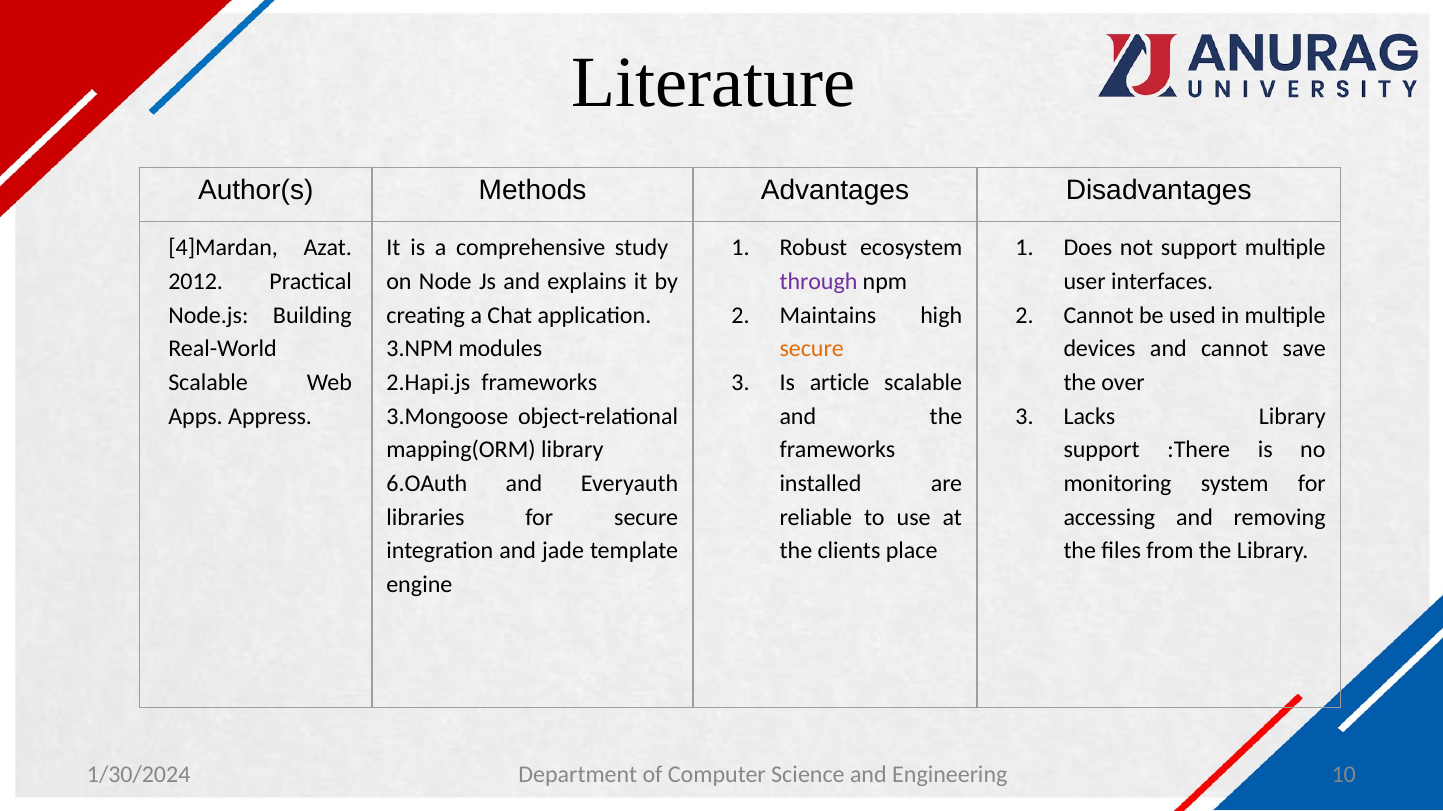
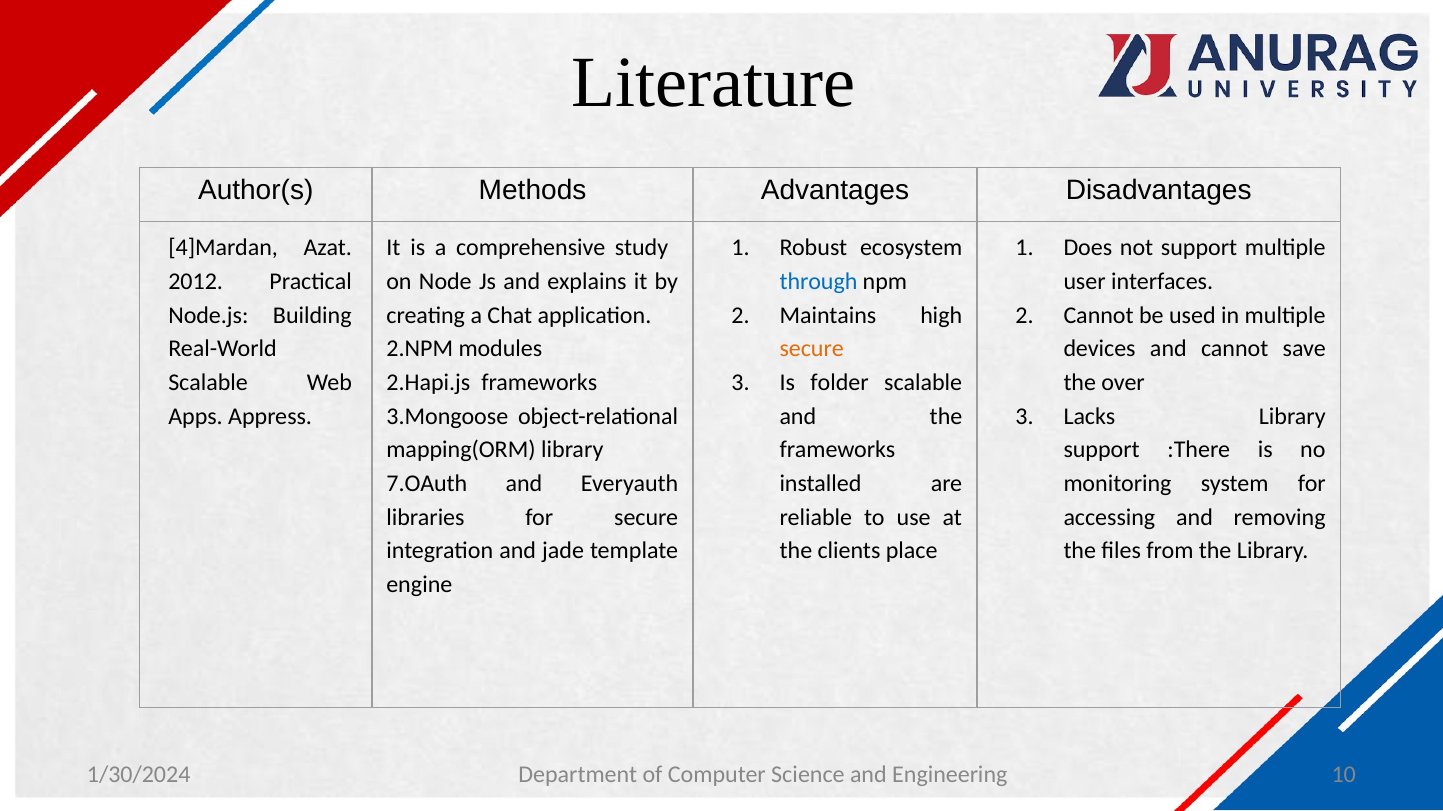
through colour: purple -> blue
3.NPM: 3.NPM -> 2.NPM
article: article -> folder
6.OAuth: 6.OAuth -> 7.OAuth
